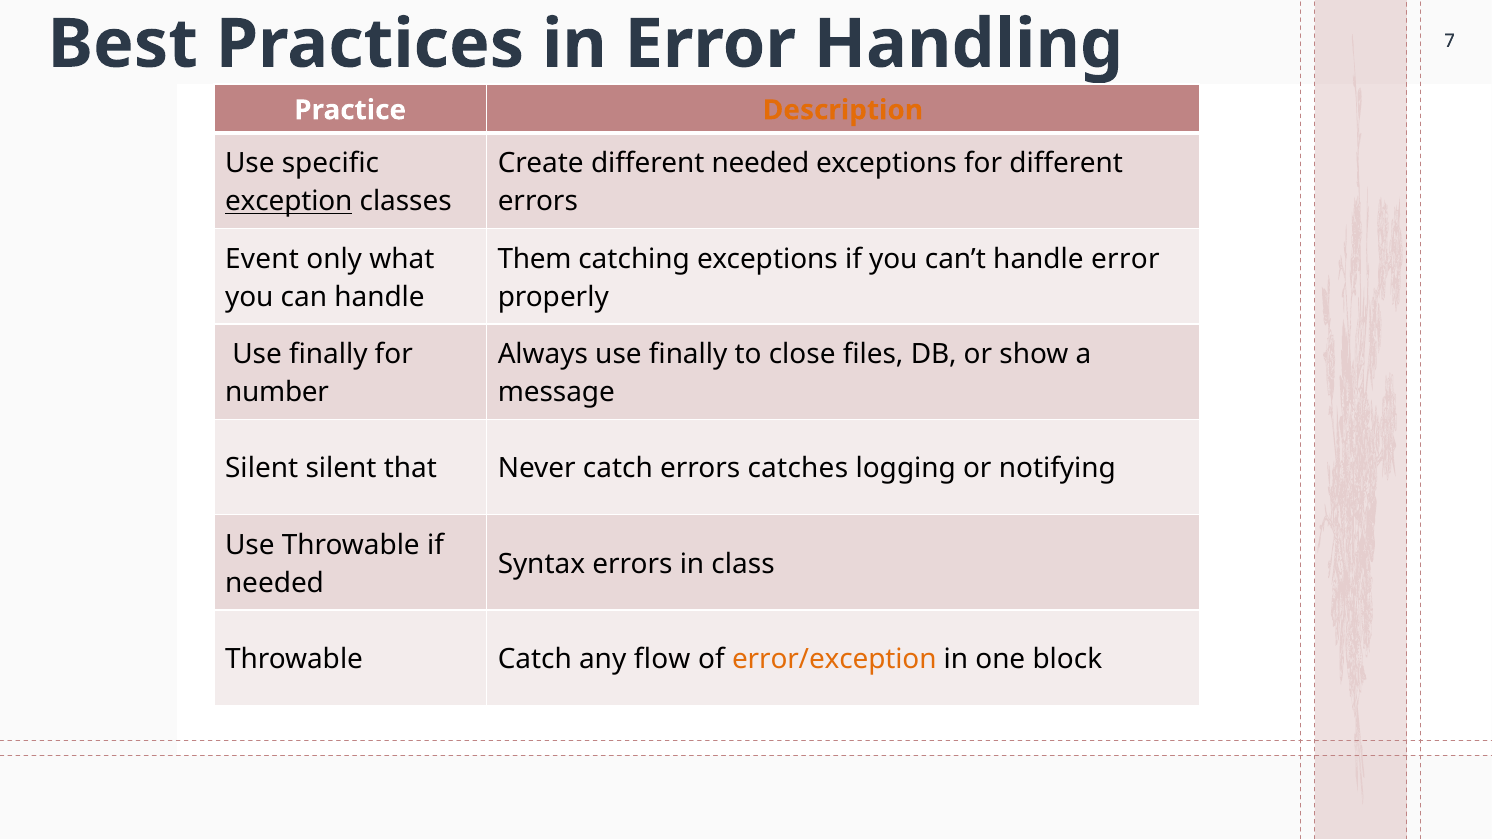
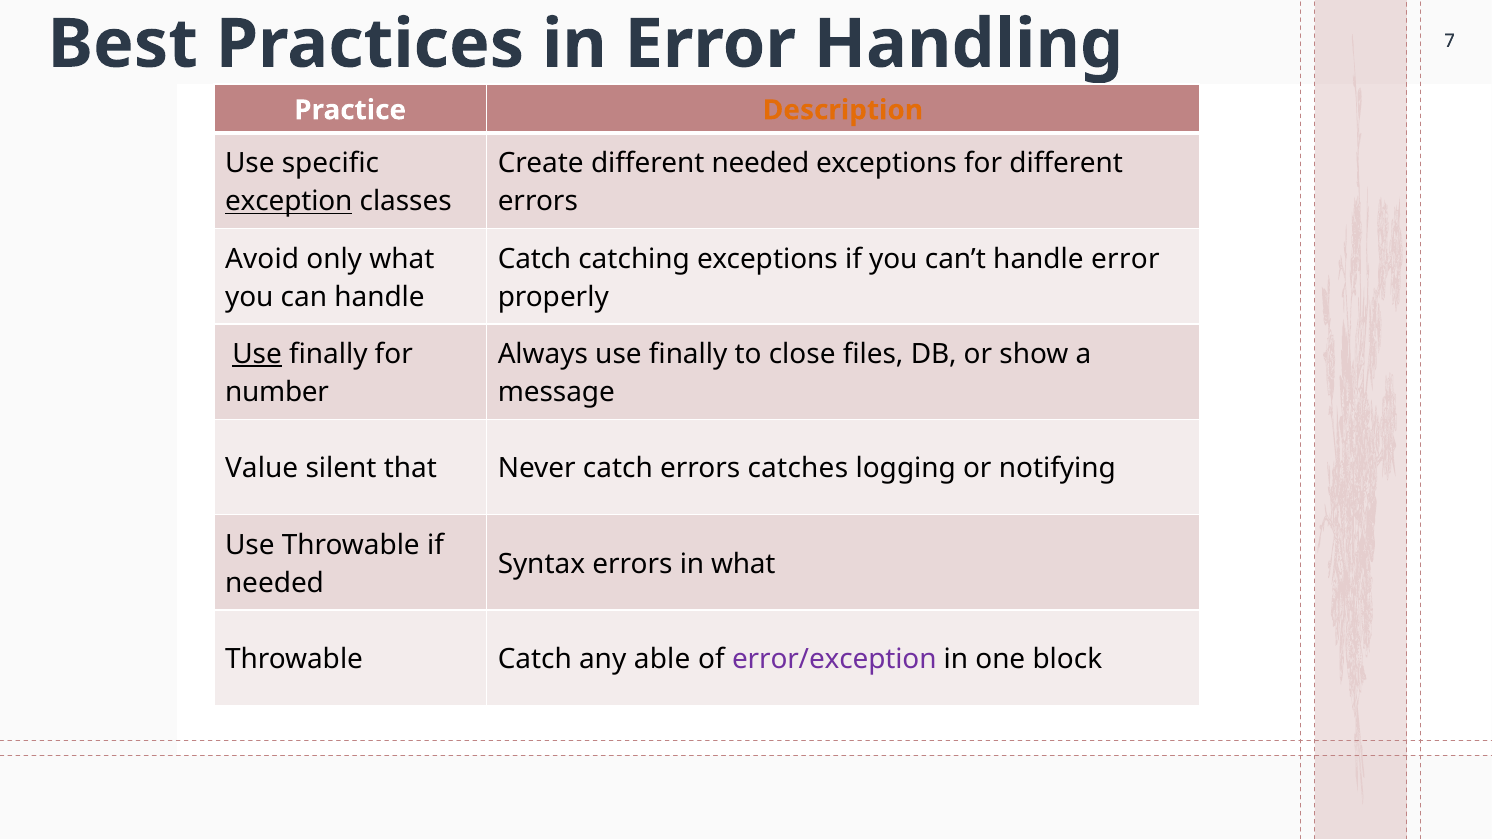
Event: Event -> Avoid
Them at (535, 259): Them -> Catch
Use at (257, 354) underline: none -> present
Silent at (262, 469): Silent -> Value
in class: class -> what
flow: flow -> able
error/exception colour: orange -> purple
